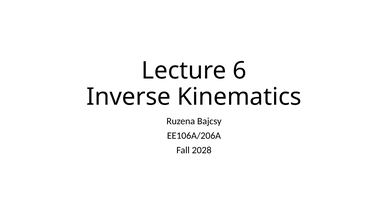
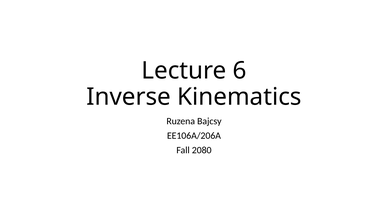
2028: 2028 -> 2080
